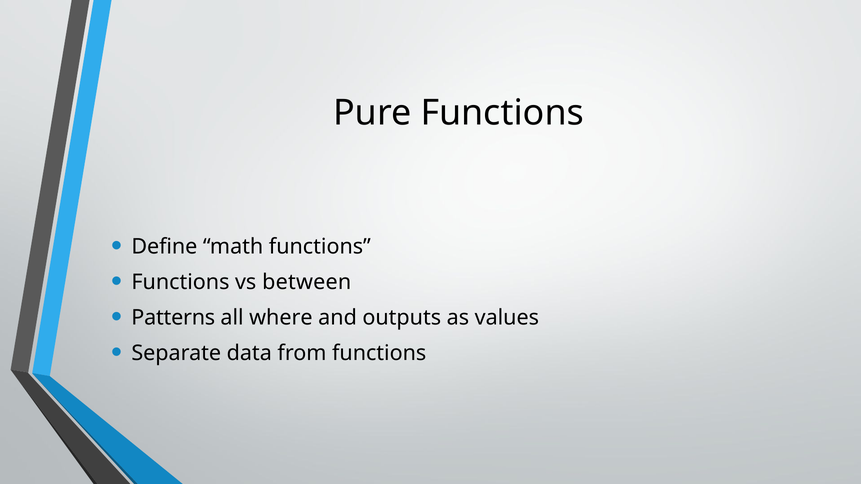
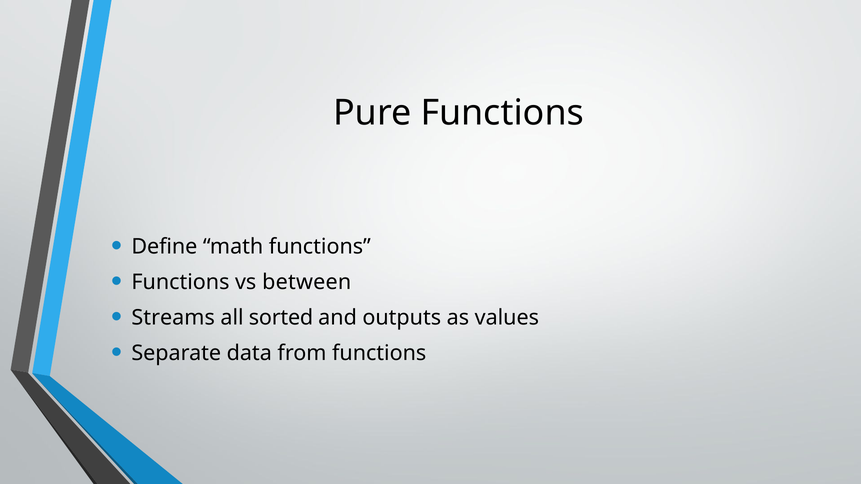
Patterns: Patterns -> Streams
where: where -> sorted
